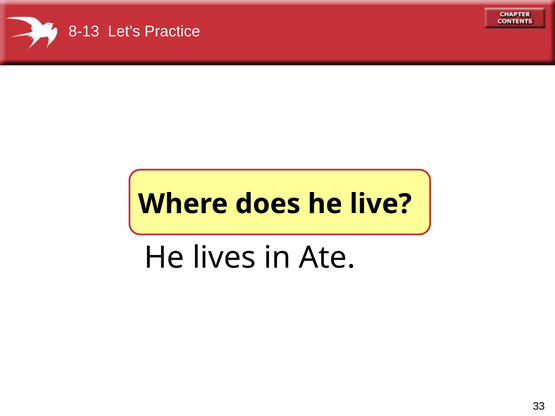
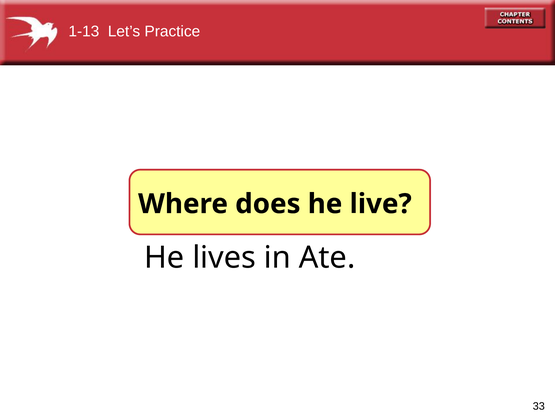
8-13: 8-13 -> 1-13
